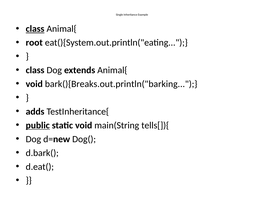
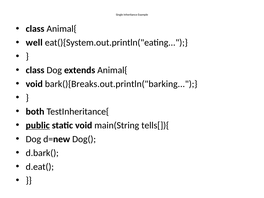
class at (35, 29) underline: present -> none
root: root -> well
adds: adds -> both
